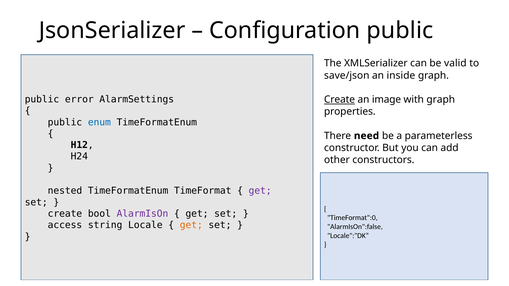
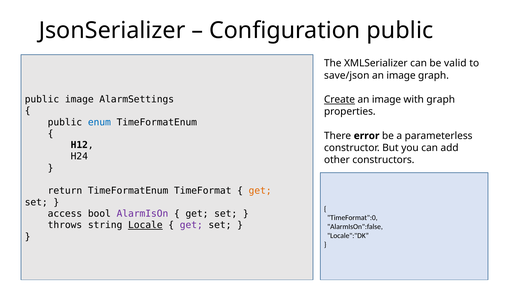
inside at (401, 75): inside -> image
public error: error -> image
need: need -> error
nested: nested -> return
get at (260, 191) colour: purple -> orange
create at (65, 214): create -> access
access: access -> throws
Locale underline: none -> present
get at (191, 225) colour: orange -> purple
